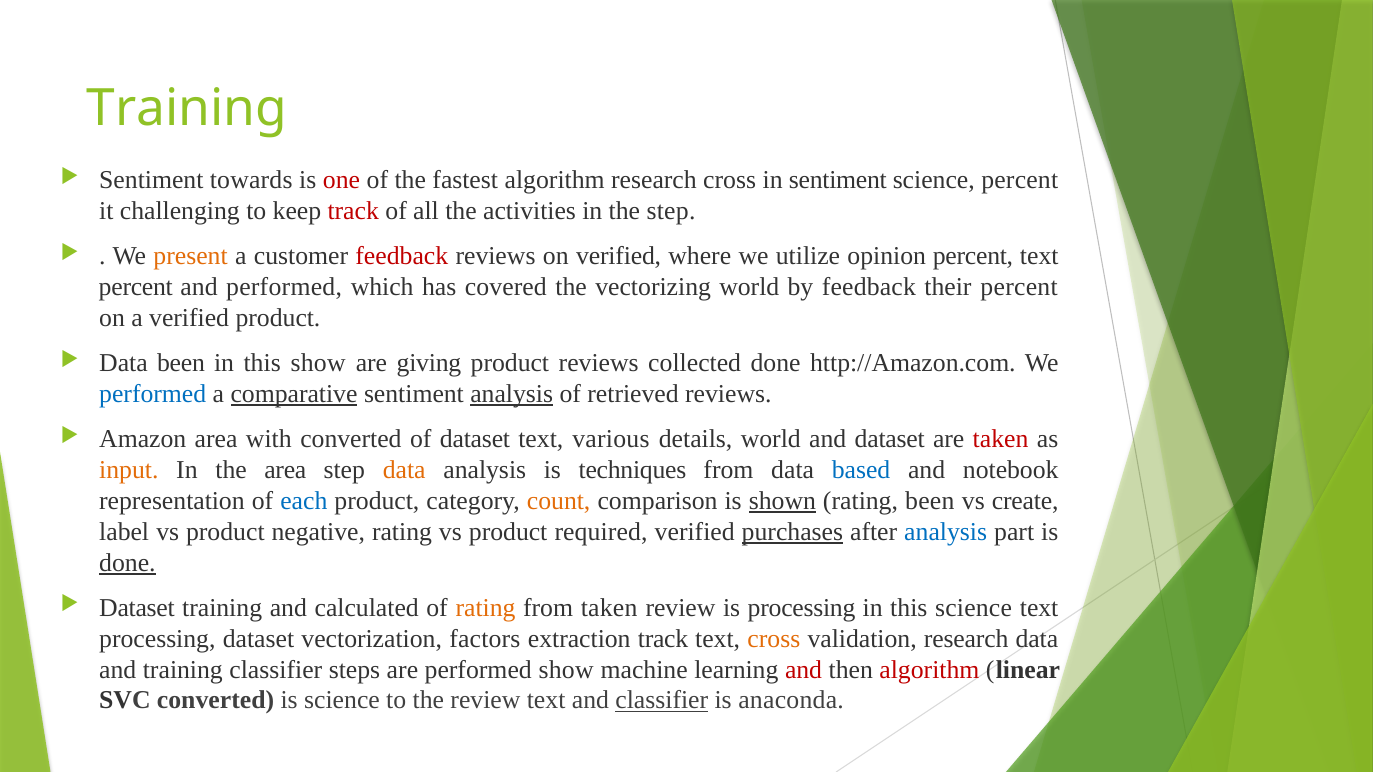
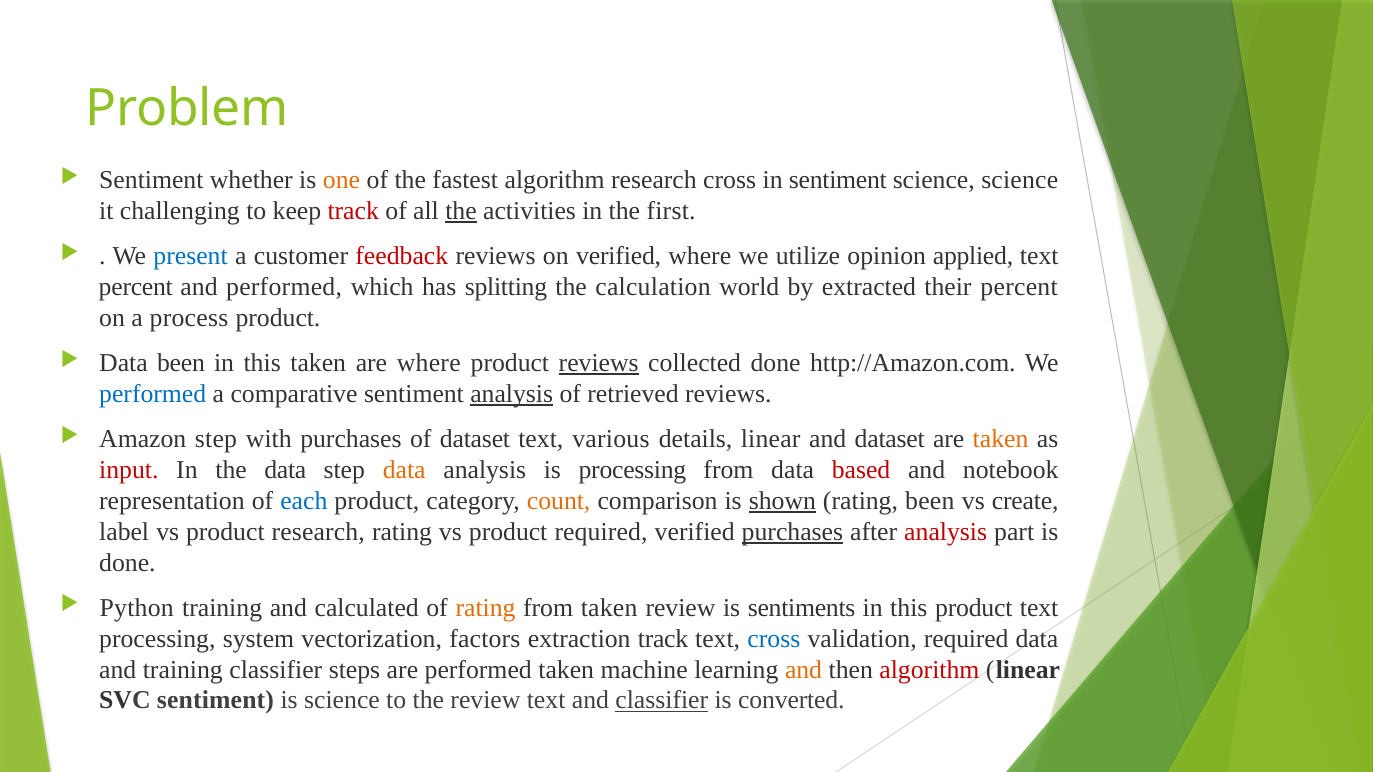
Training at (187, 108): Training -> Problem
towards: towards -> whether
one colour: red -> orange
science percent: percent -> science
the at (461, 211) underline: none -> present
the step: step -> first
present colour: orange -> blue
opinion percent: percent -> applied
covered: covered -> splitting
vectorizing: vectorizing -> calculation
by feedback: feedback -> extracted
a verified: verified -> process
this show: show -> taken
are giving: giving -> where
reviews at (599, 363) underline: none -> present
comparative underline: present -> none
Amazon area: area -> step
with converted: converted -> purchases
details world: world -> linear
taken at (1001, 439) colour: red -> orange
input colour: orange -> red
the area: area -> data
is techniques: techniques -> processing
based colour: blue -> red
product negative: negative -> research
analysis at (946, 532) colour: blue -> red
done at (127, 563) underline: present -> none
Dataset at (137, 608): Dataset -> Python
is processing: processing -> sentiments
this science: science -> product
processing dataset: dataset -> system
cross at (774, 639) colour: orange -> blue
validation research: research -> required
performed show: show -> taken
and at (804, 670) colour: red -> orange
SVC converted: converted -> sentiment
anaconda: anaconda -> converted
